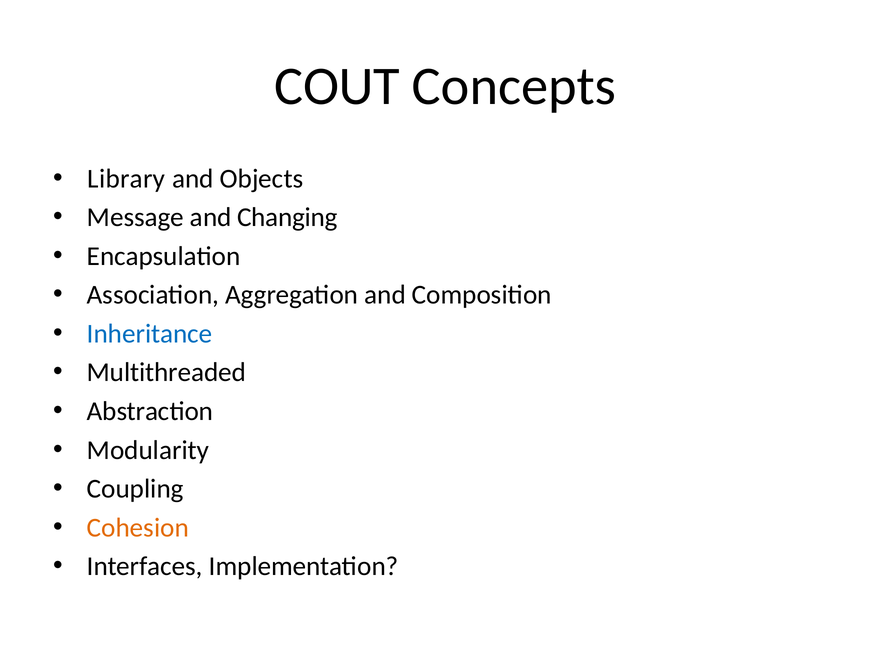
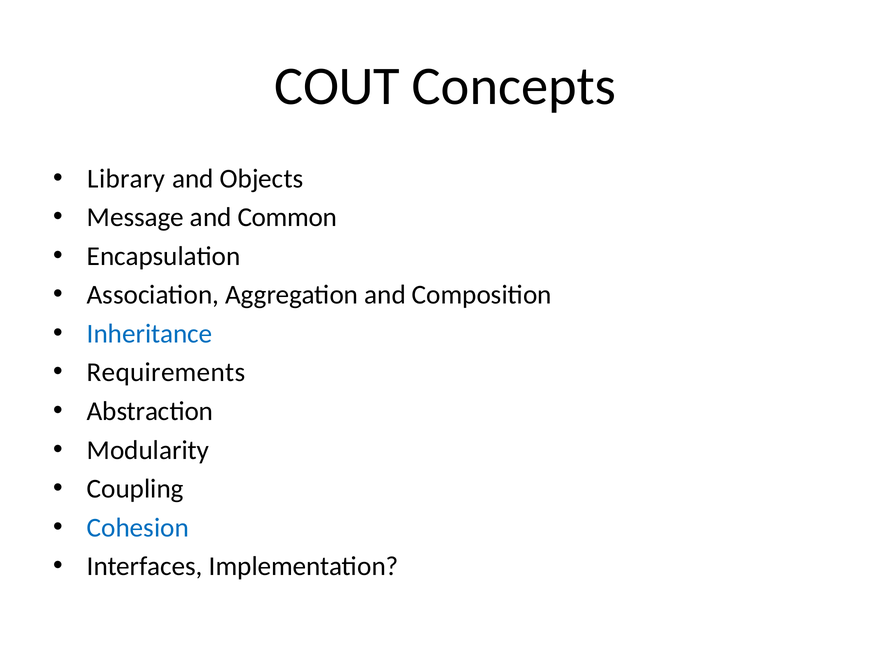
Changing: Changing -> Common
Multithreaded: Multithreaded -> Requirements
Cohesion colour: orange -> blue
